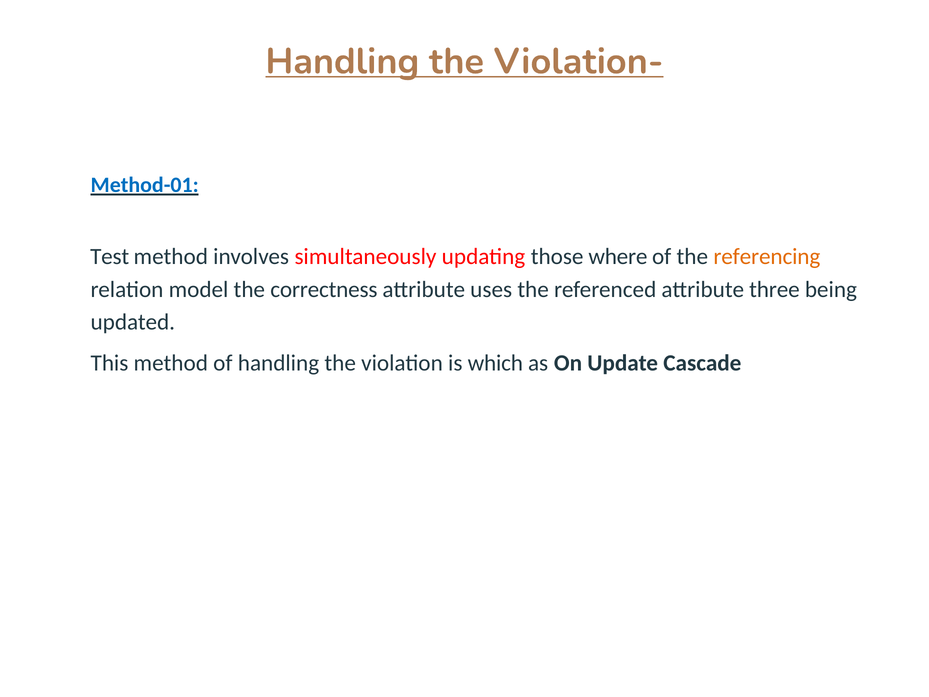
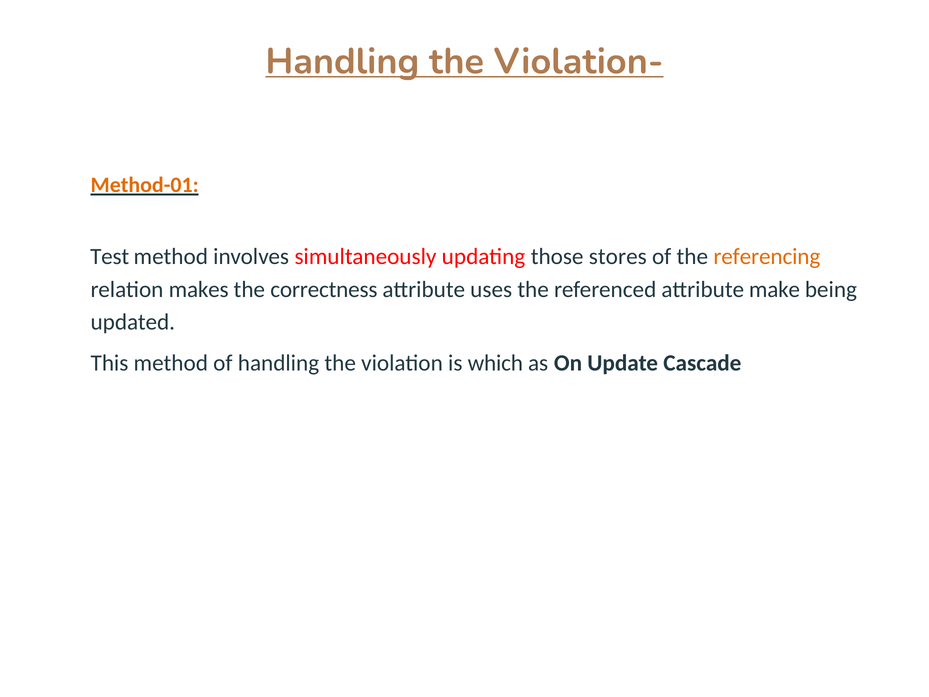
Method-01 colour: blue -> orange
where: where -> stores
model: model -> makes
three: three -> make
